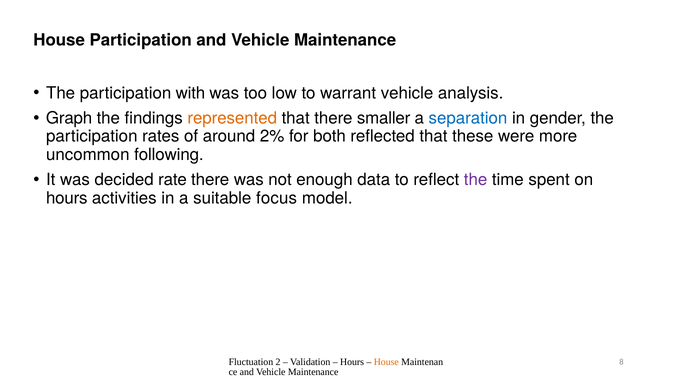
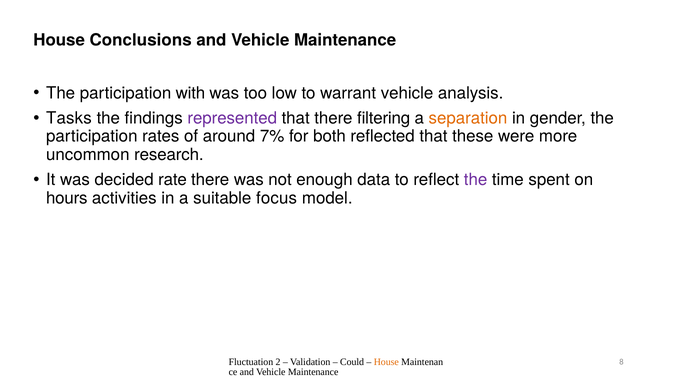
House Participation: Participation -> Conclusions
Graph: Graph -> Tasks
represented colour: orange -> purple
smaller: smaller -> filtering
separation colour: blue -> orange
2%: 2% -> 7%
following: following -> research
Hours at (352, 363): Hours -> Could
